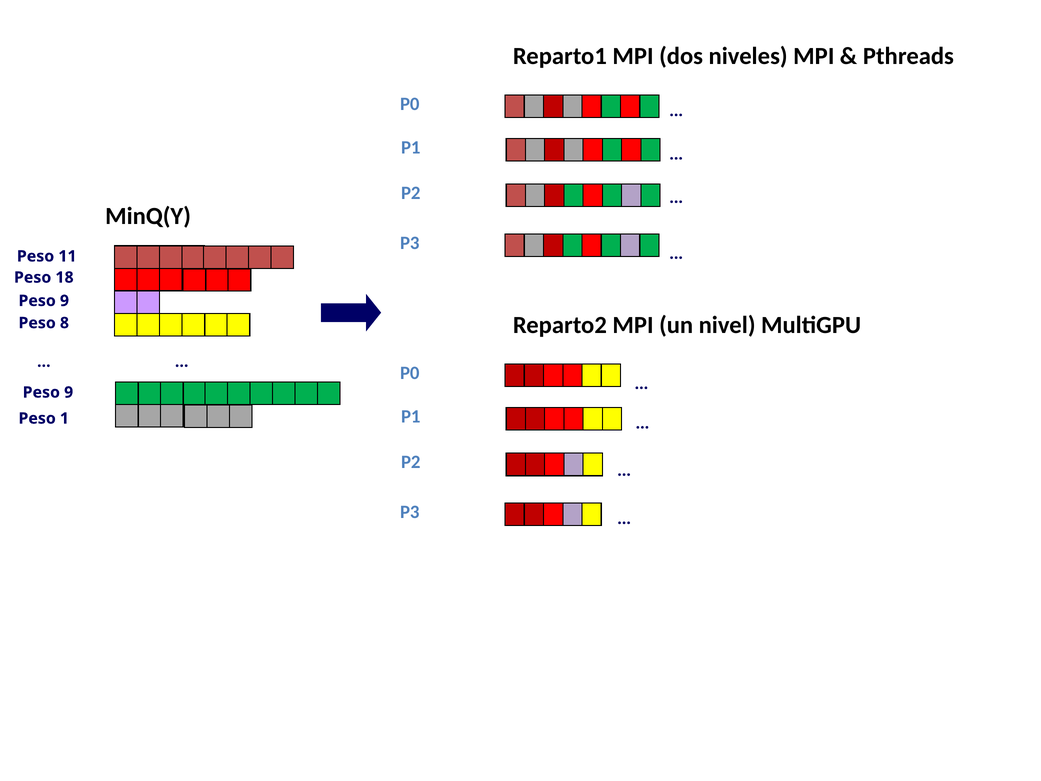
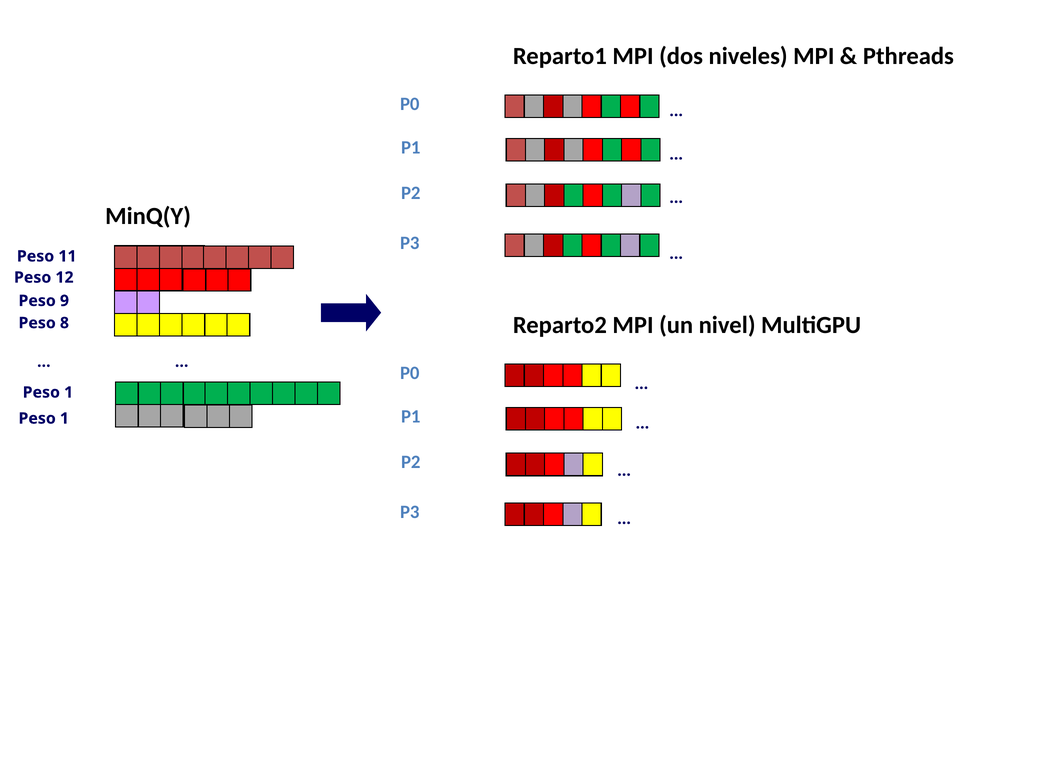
18: 18 -> 12
9 at (69, 392): 9 -> 1
